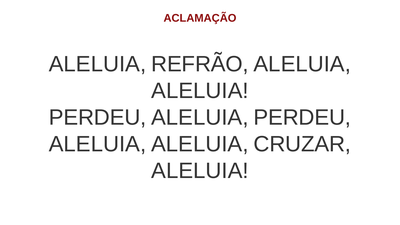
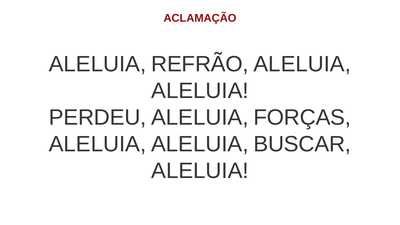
PERDEU at (302, 118): PERDEU -> FORÇAS
CRUZAR: CRUZAR -> BUSCAR
